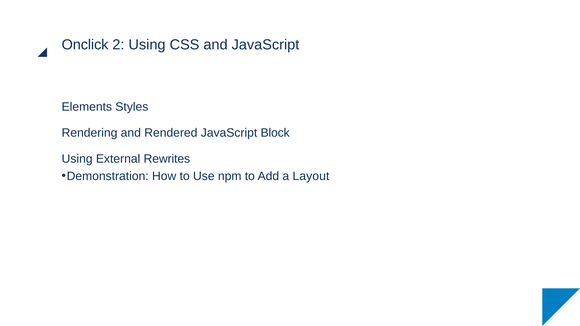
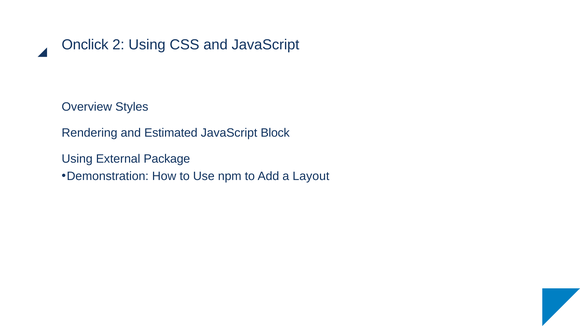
Elements: Elements -> Overview
Rendered: Rendered -> Estimated
Rewrites: Rewrites -> Package
